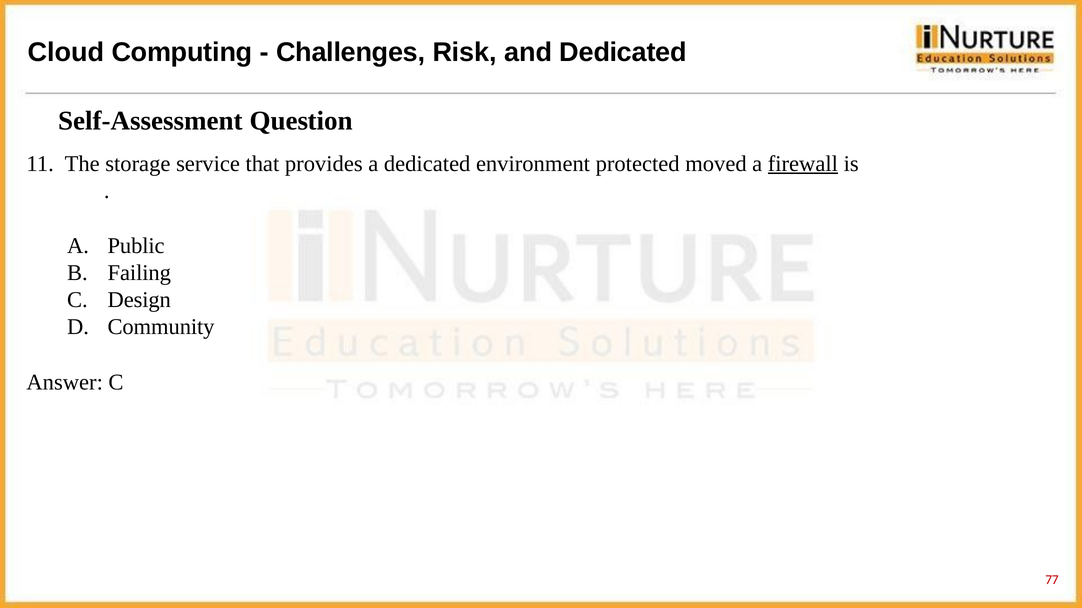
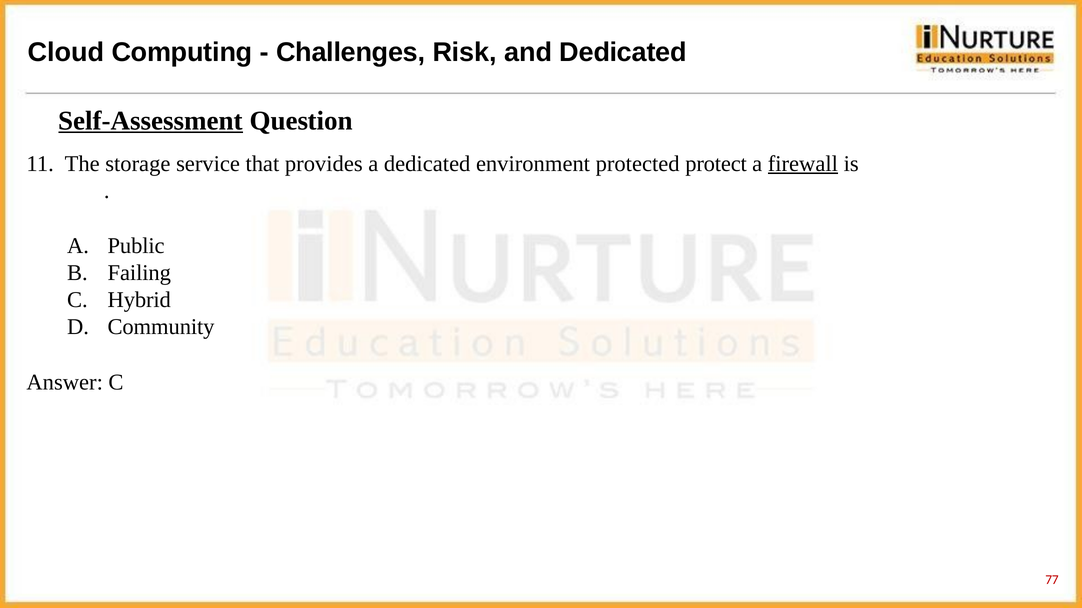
Self-Assessment underline: none -> present
moved: moved -> protect
Design: Design -> Hybrid
